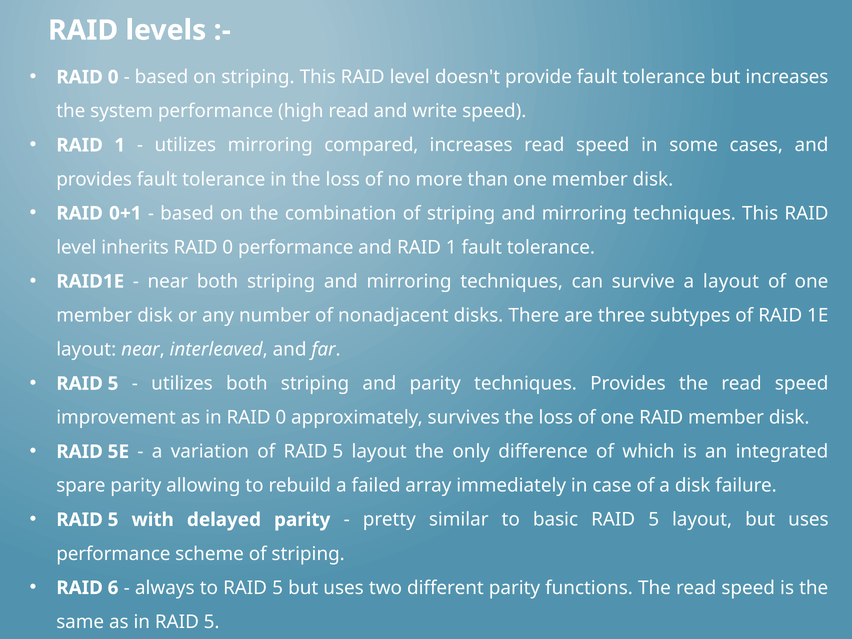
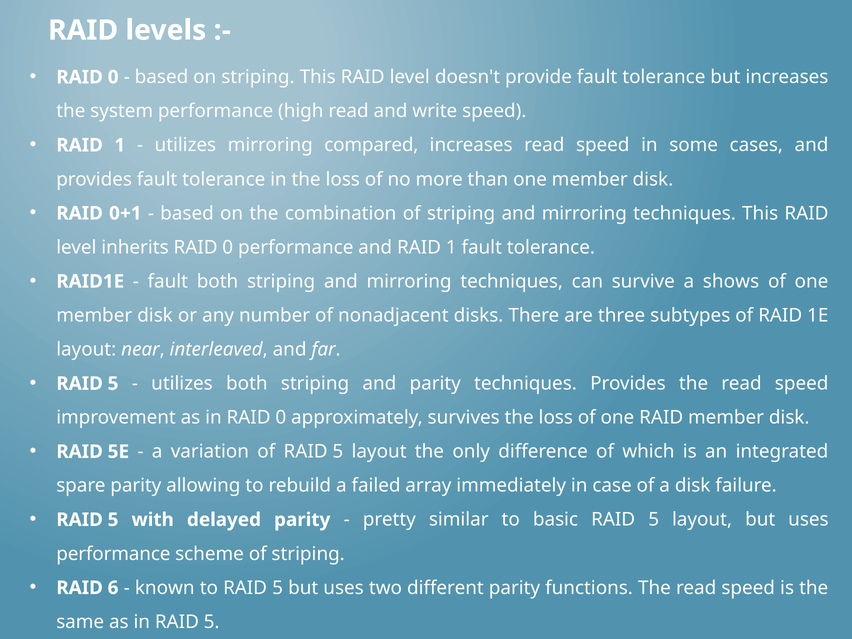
near at (168, 281): near -> fault
a layout: layout -> shows
always: always -> known
